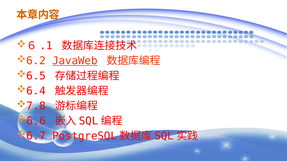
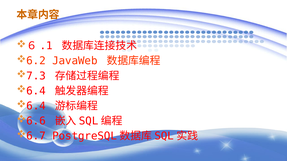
JavaWeb underline: present -> none
6.5: 6.5 -> 7.3
7.8 at (36, 106): 7.8 -> 6.4
